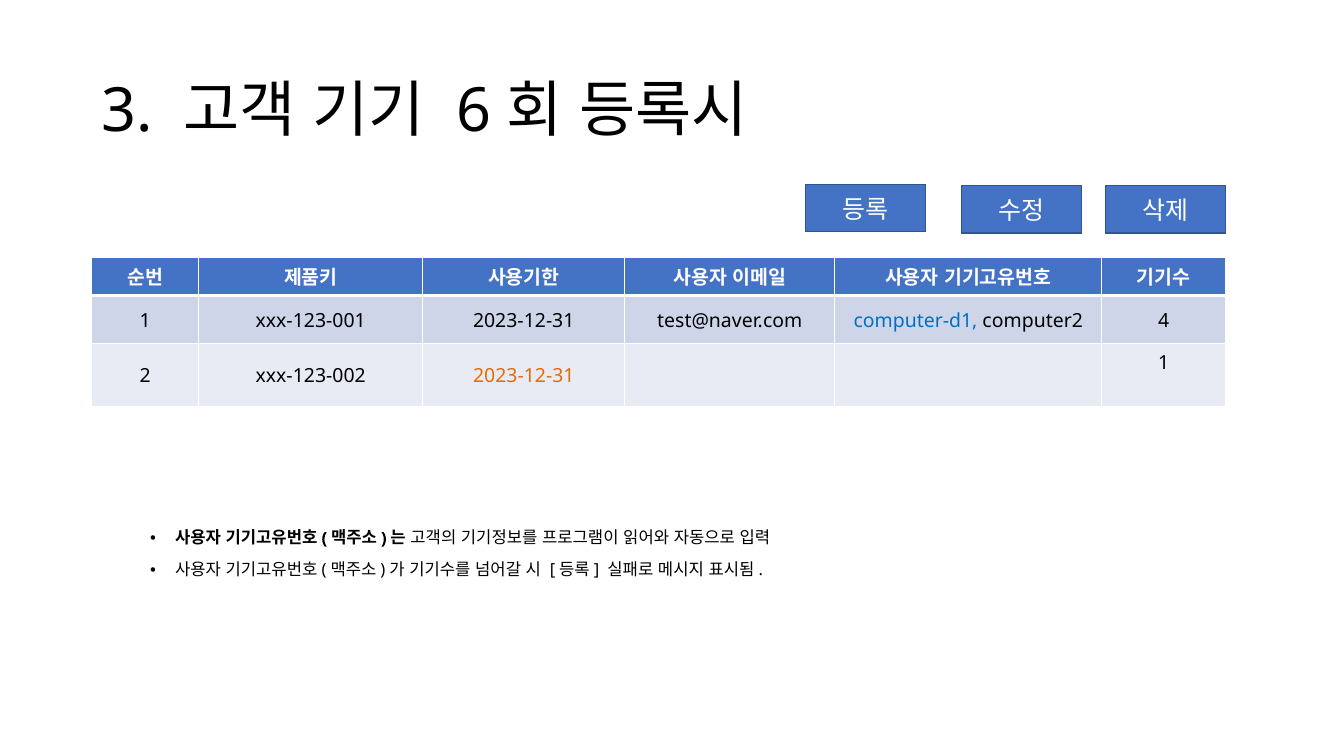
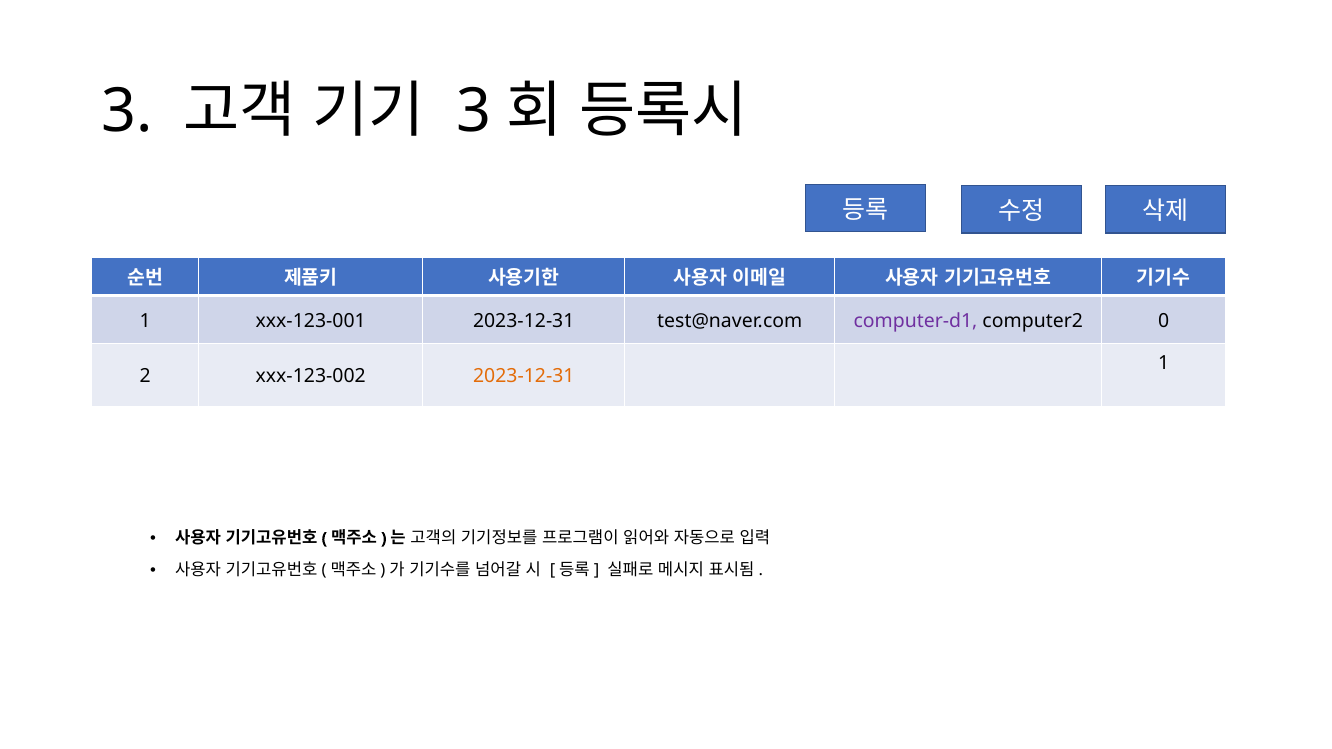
6 at (474, 112): 6 -> 3
computer-d1 colour: blue -> purple
4: 4 -> 0
